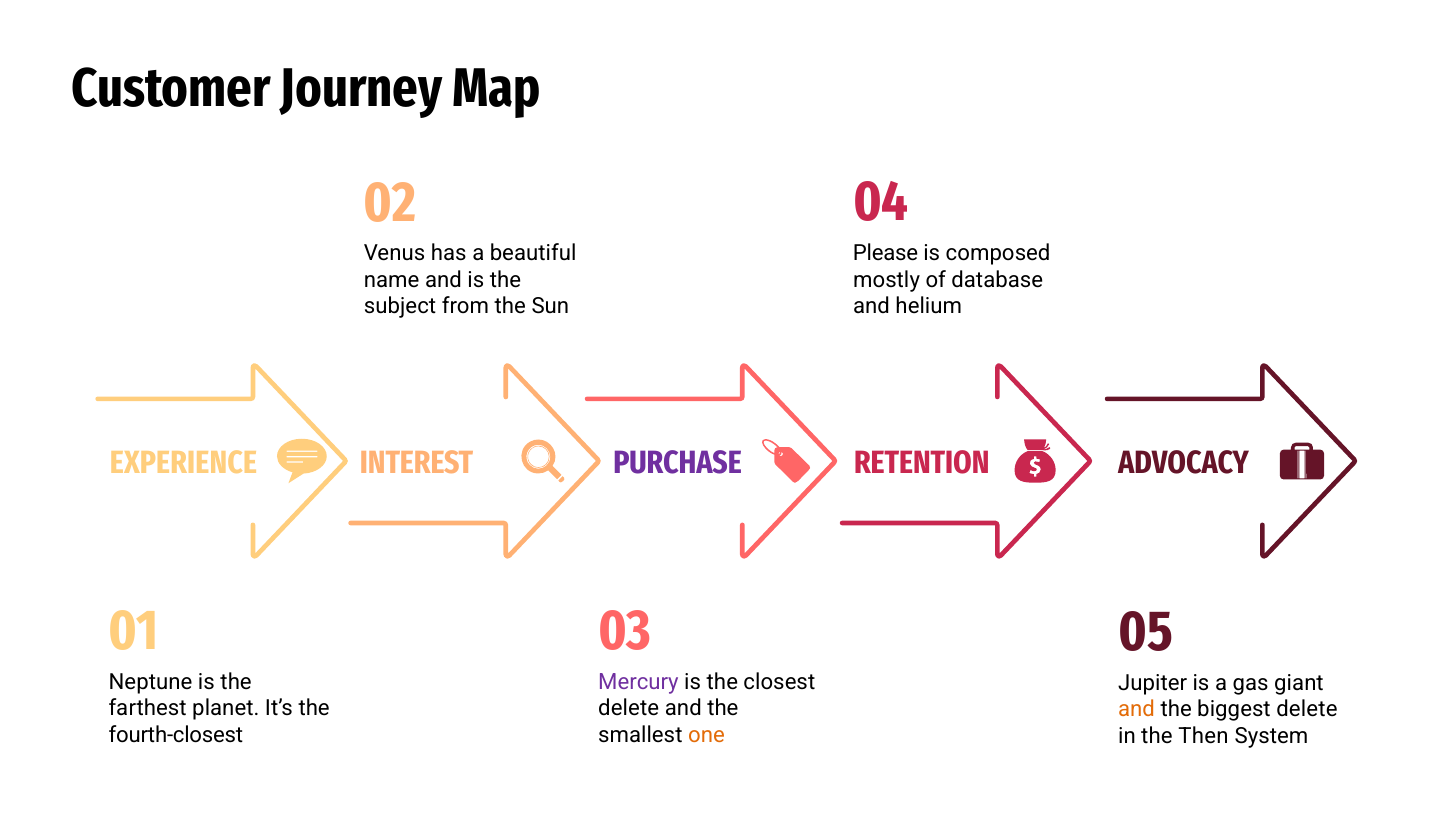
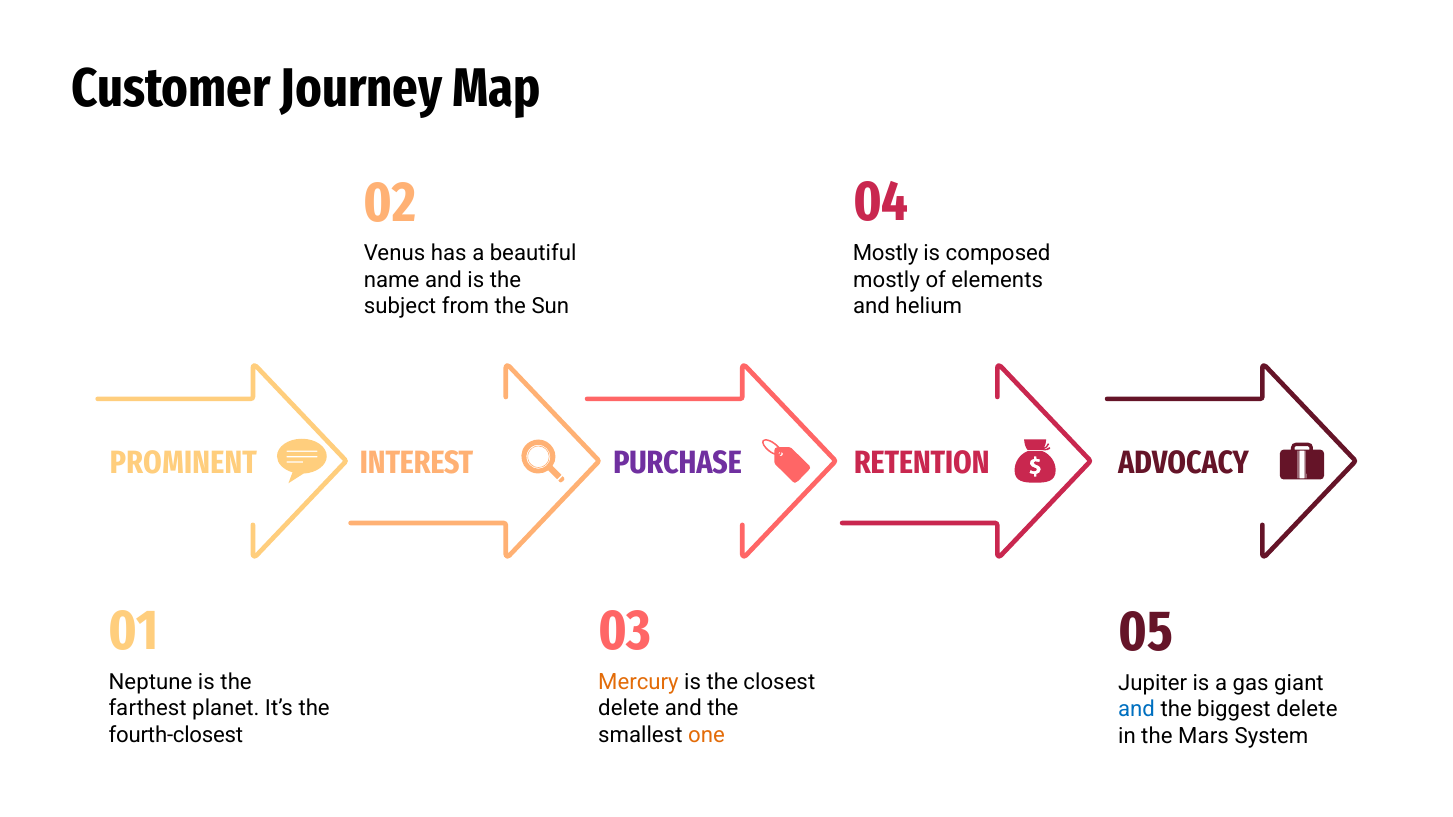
Please at (886, 253): Please -> Mostly
database: database -> elements
EXPERIENCE: EXPERIENCE -> PROMINENT
Mercury colour: purple -> orange
and at (1137, 710) colour: orange -> blue
Then: Then -> Mars
